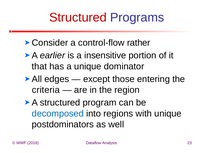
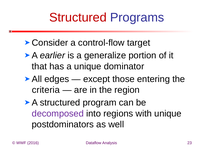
rather: rather -> target
insensitive: insensitive -> generalize
decomposed colour: blue -> purple
